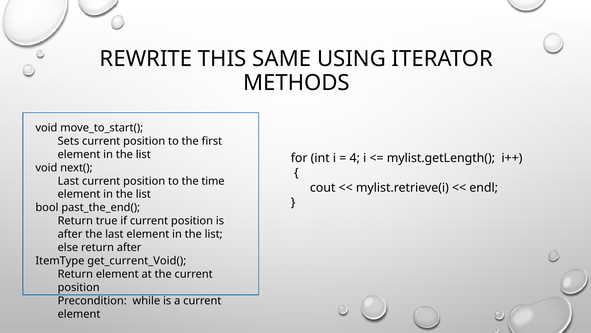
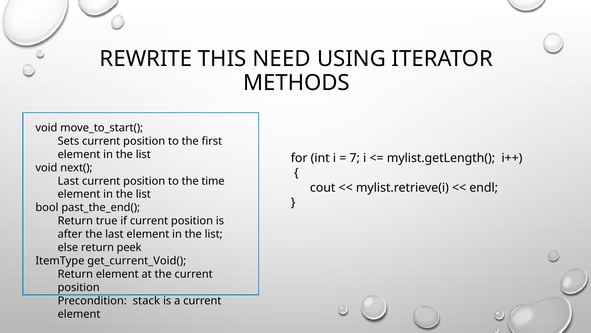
SAME: SAME -> NEED
4: 4 -> 7
return after: after -> peek
while: while -> stack
